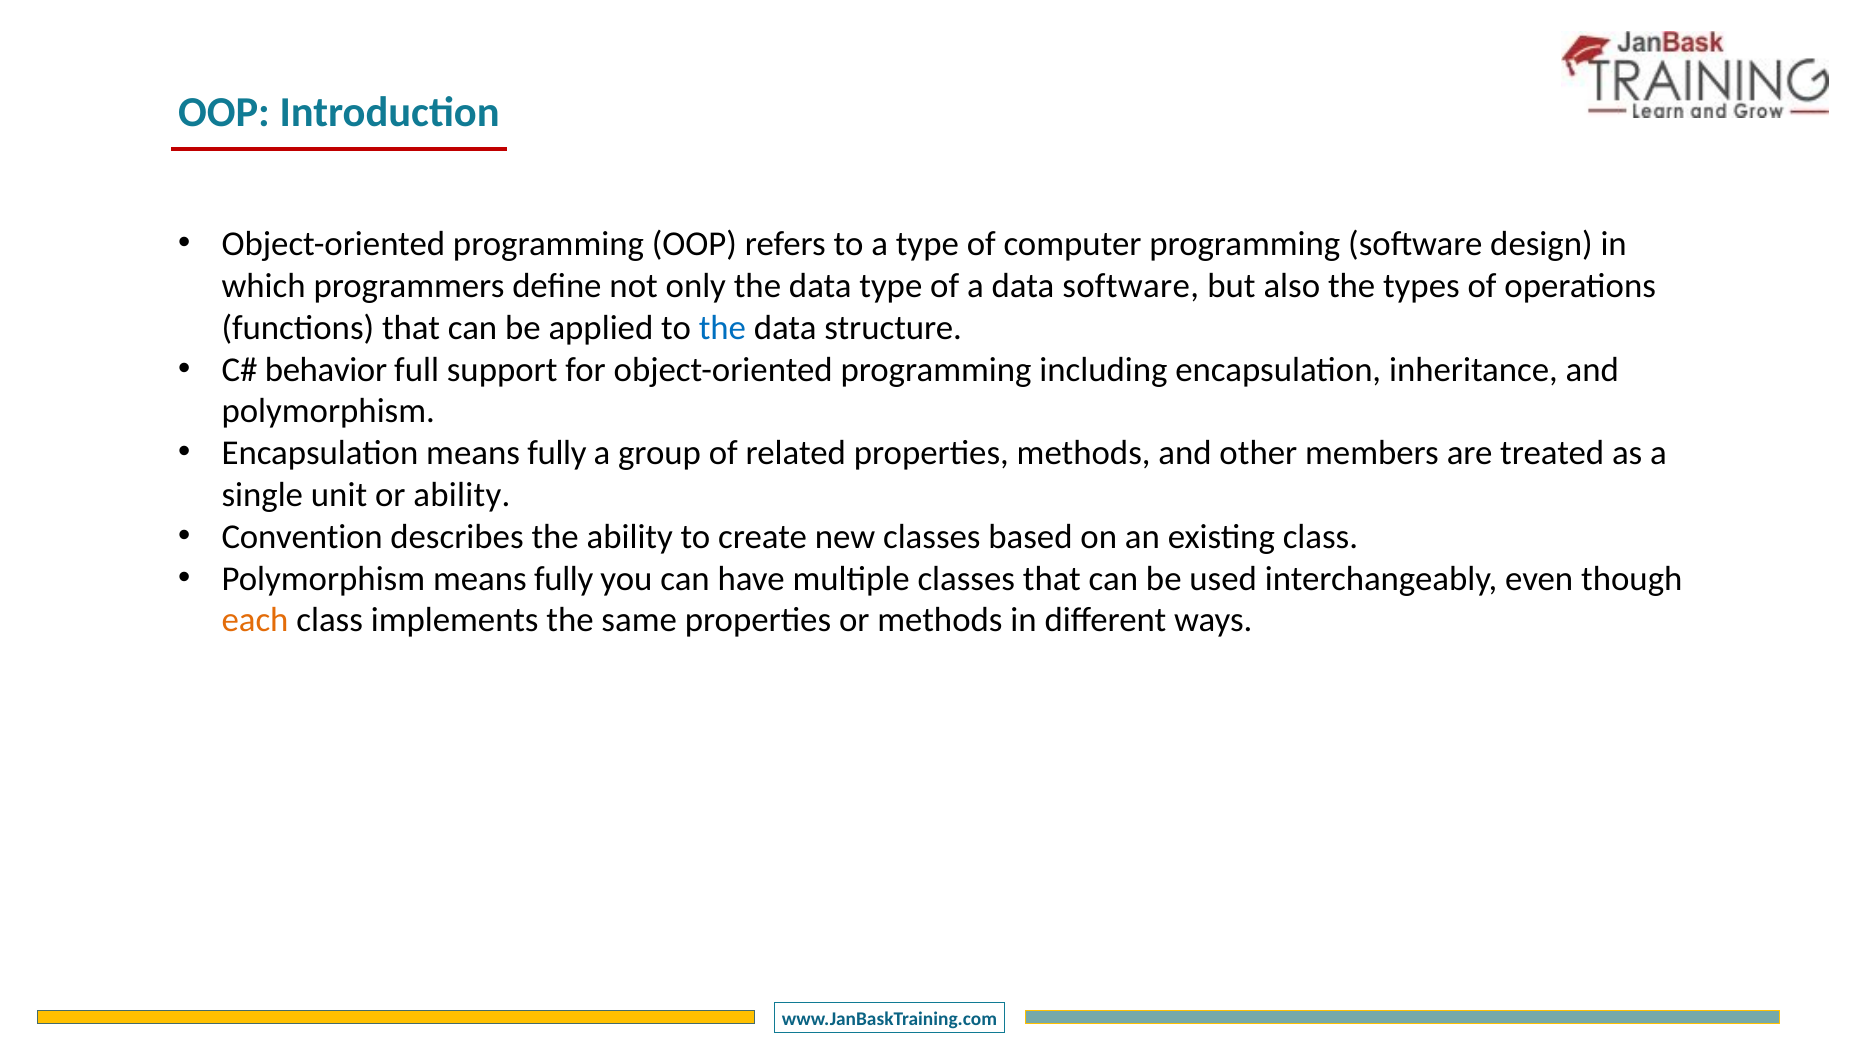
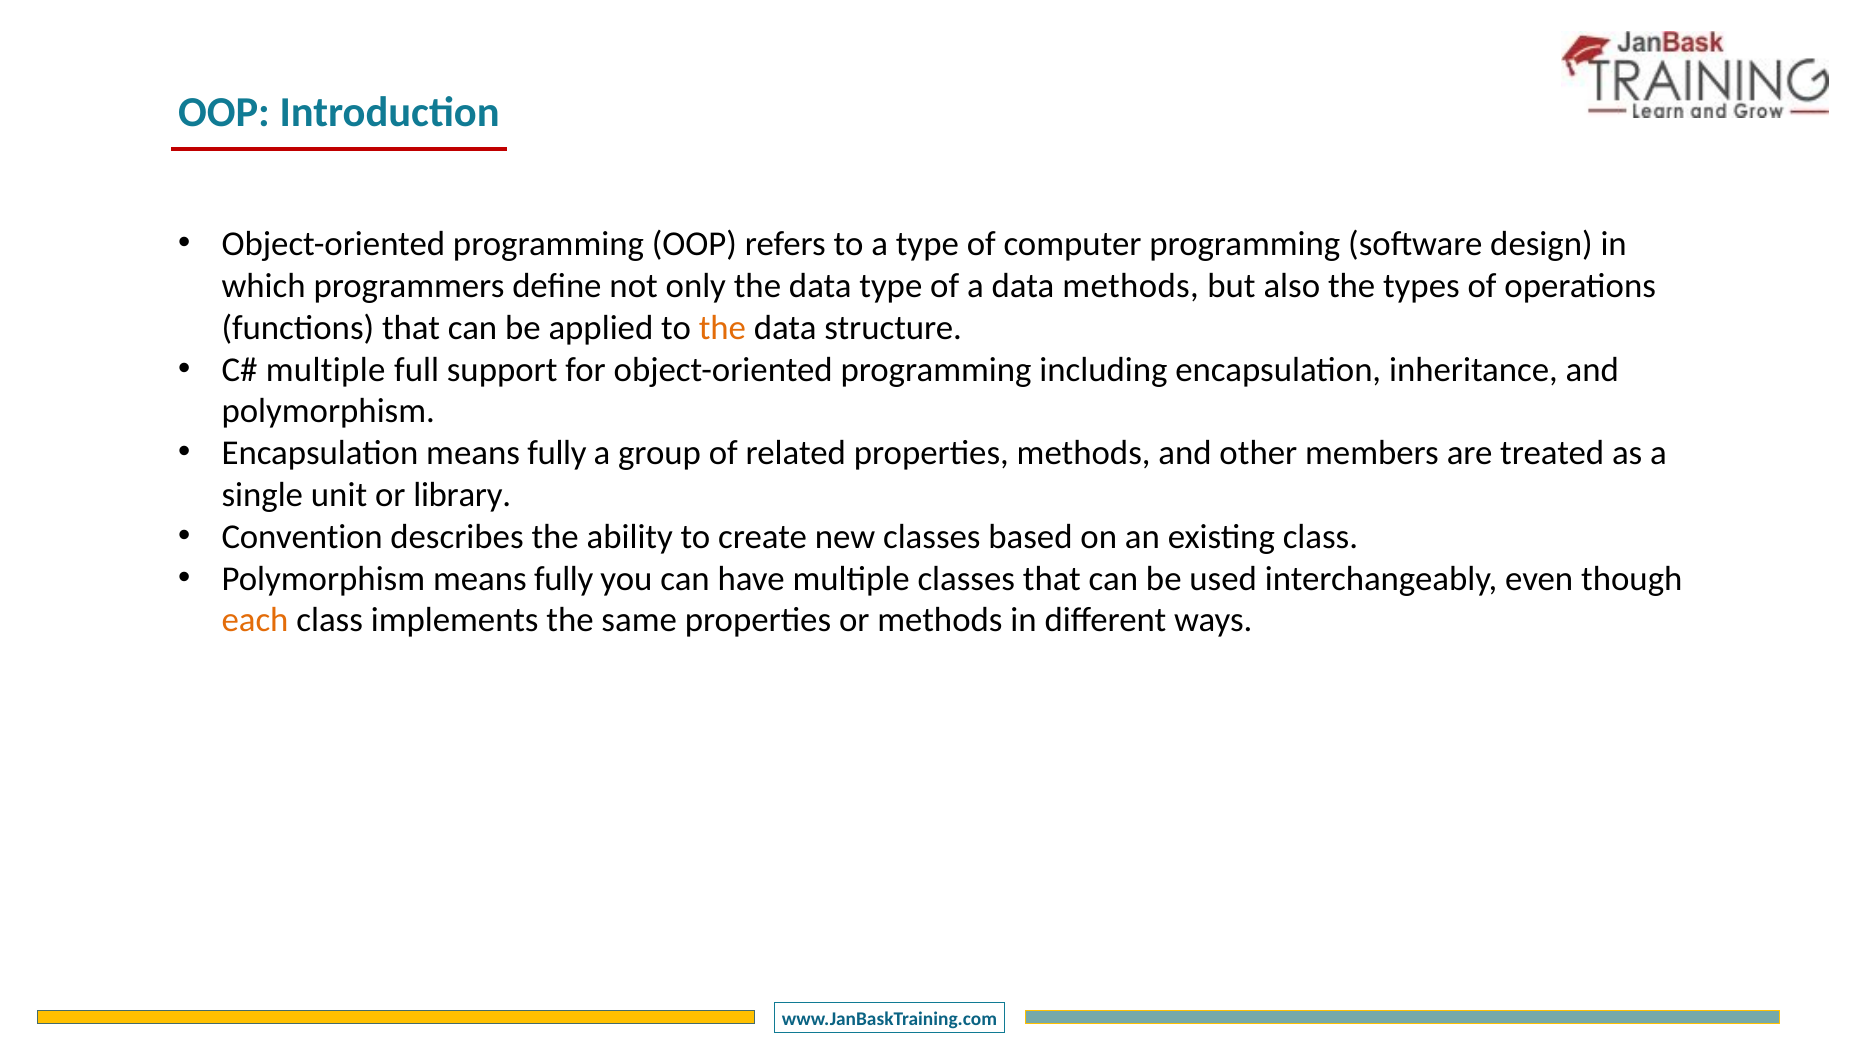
data software: software -> methods
the at (722, 328) colour: blue -> orange
behavior at (326, 370): behavior -> multiple
or ability: ability -> library
